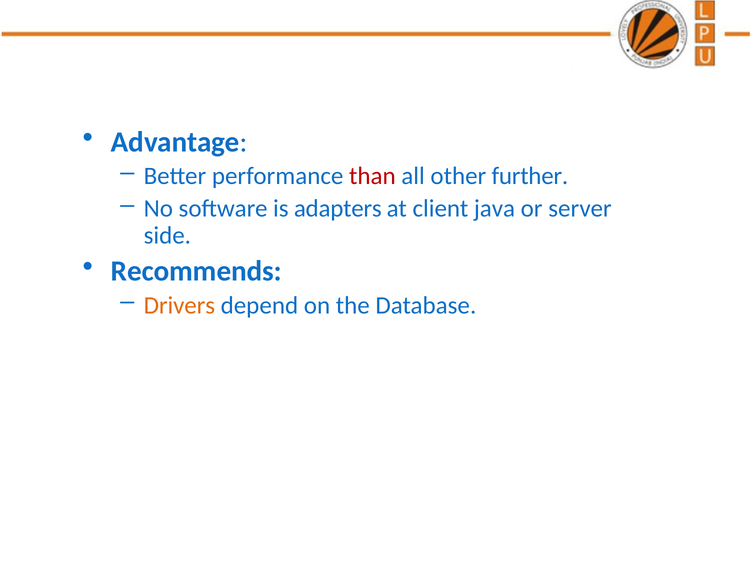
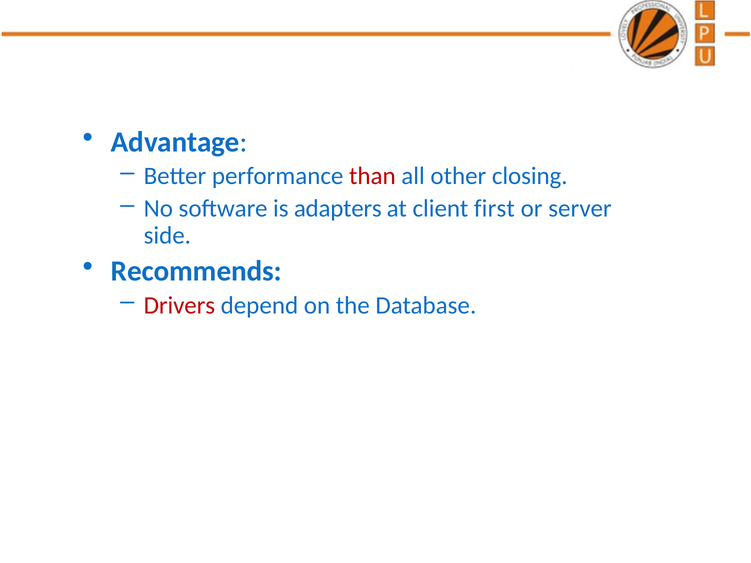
further: further -> closing
java: java -> first
Drivers colour: orange -> red
